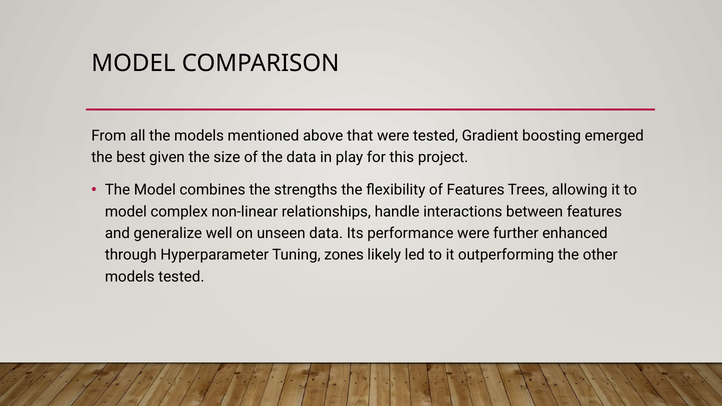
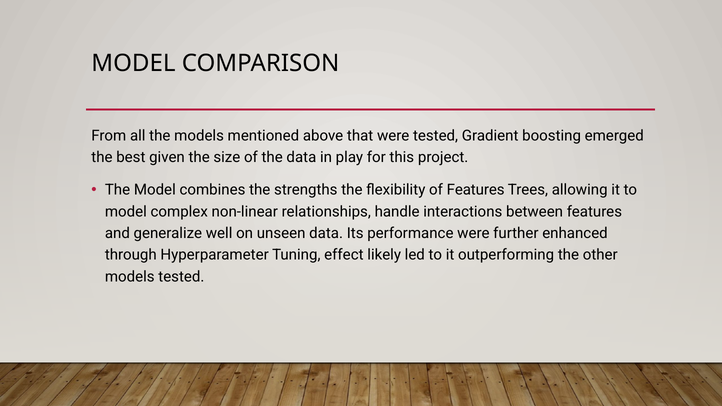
zones: zones -> effect
